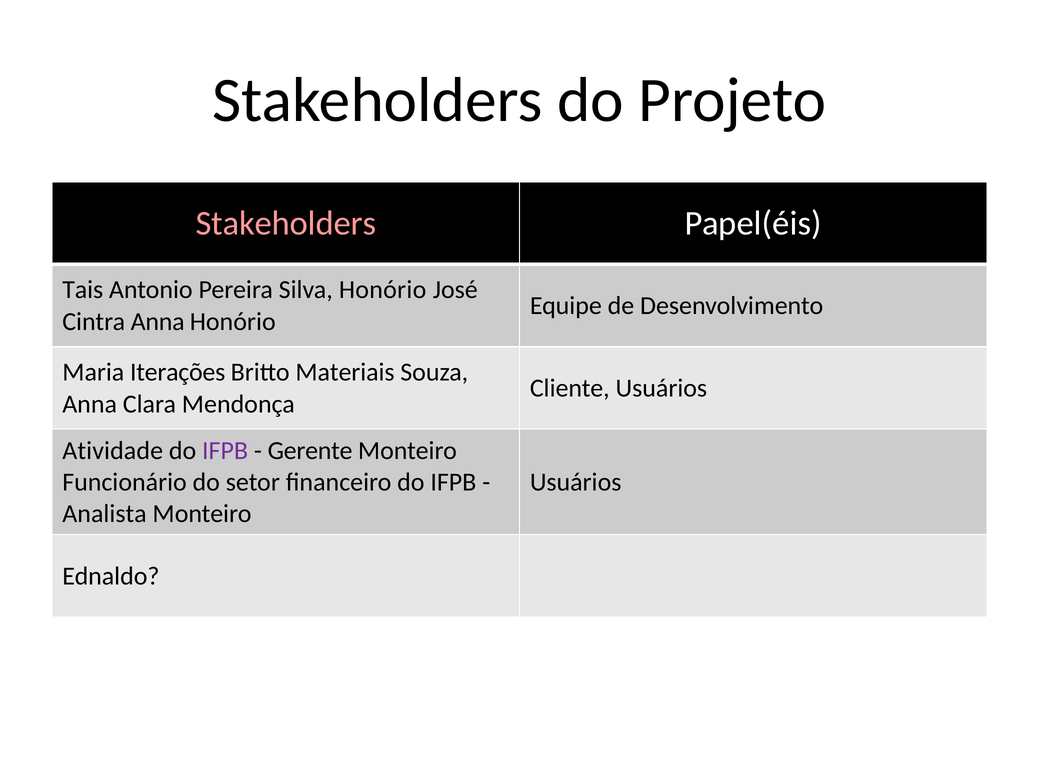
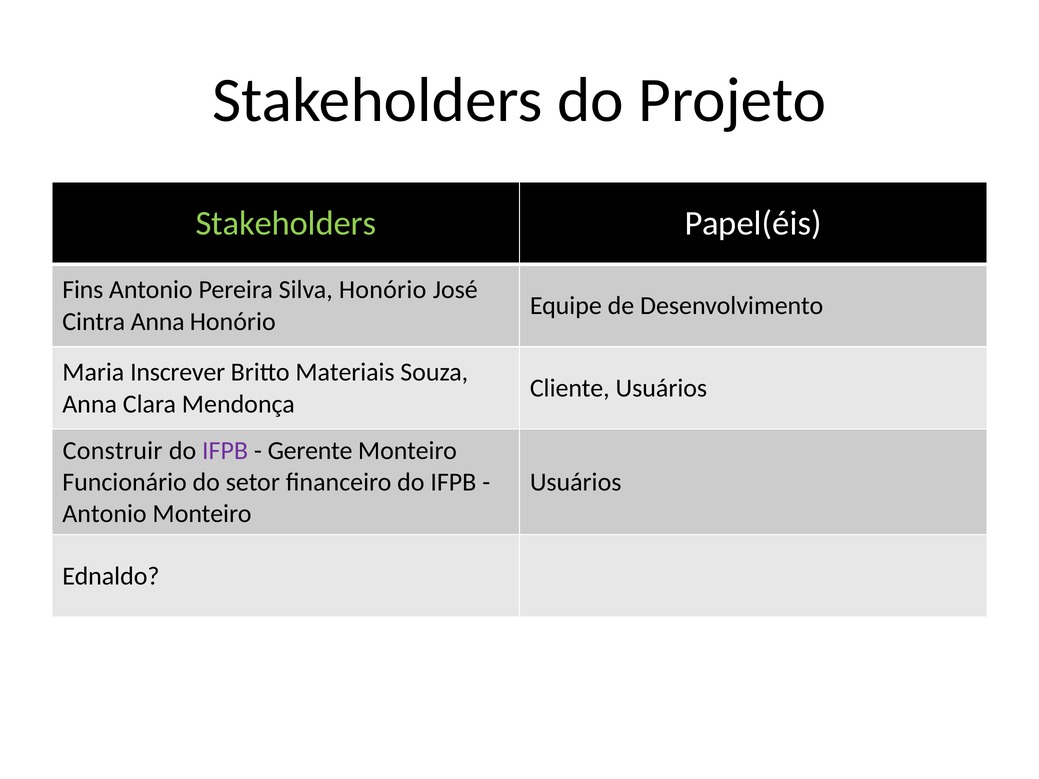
Stakeholders at (286, 223) colour: pink -> light green
Tais: Tais -> Fins
Iterações: Iterações -> Inscrever
Atividade: Atividade -> Construir
Analista at (105, 514): Analista -> Antonio
